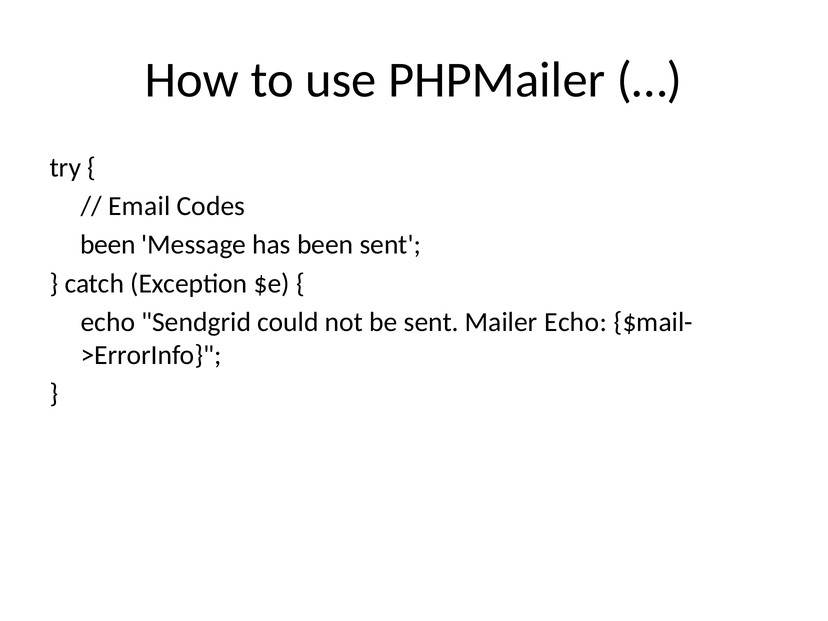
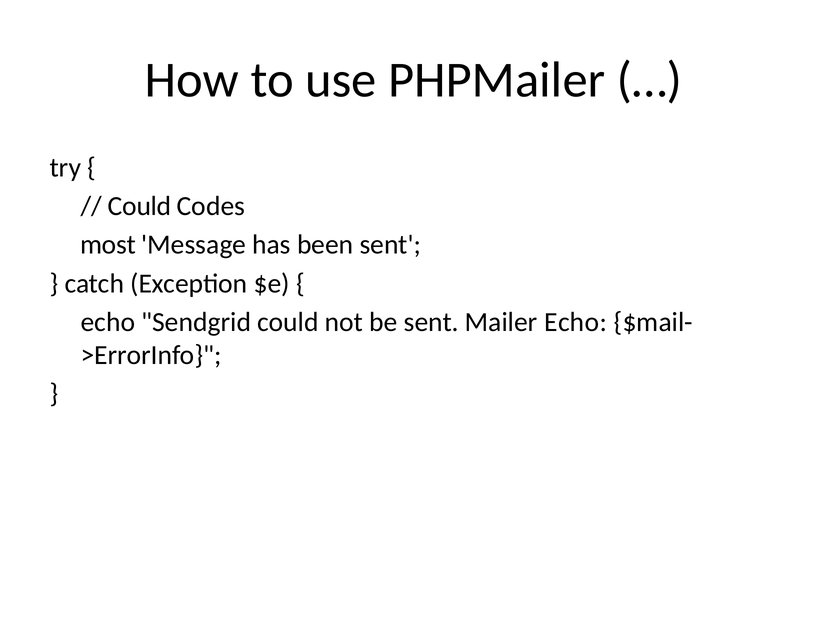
Email at (139, 206): Email -> Could
been at (108, 245): been -> most
